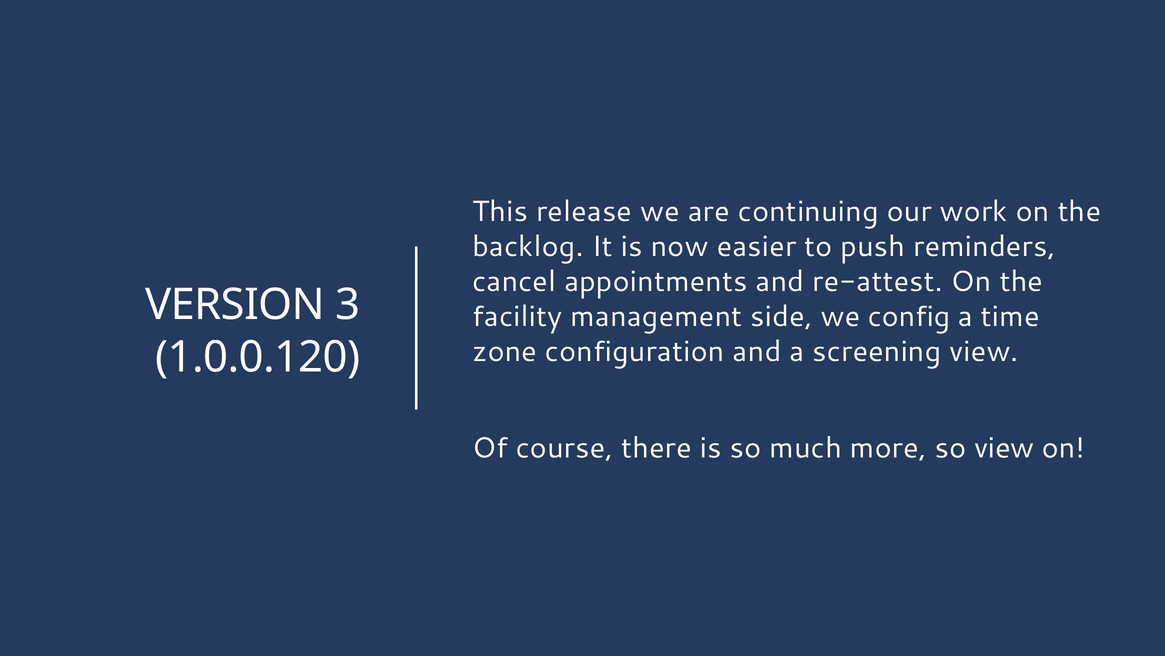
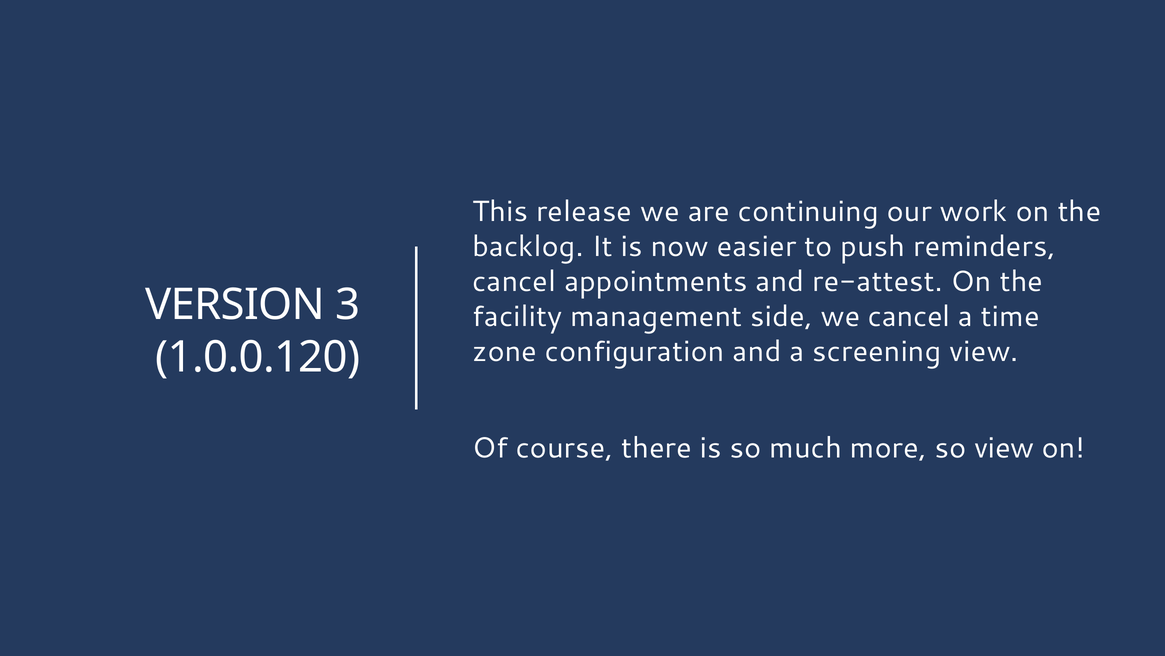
we config: config -> cancel
